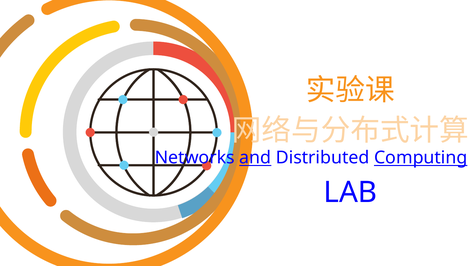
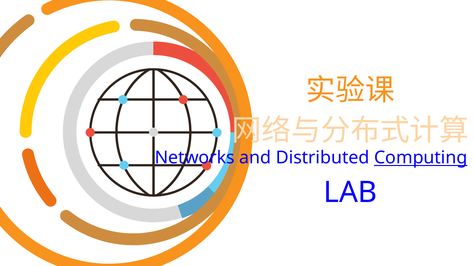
and underline: present -> none
